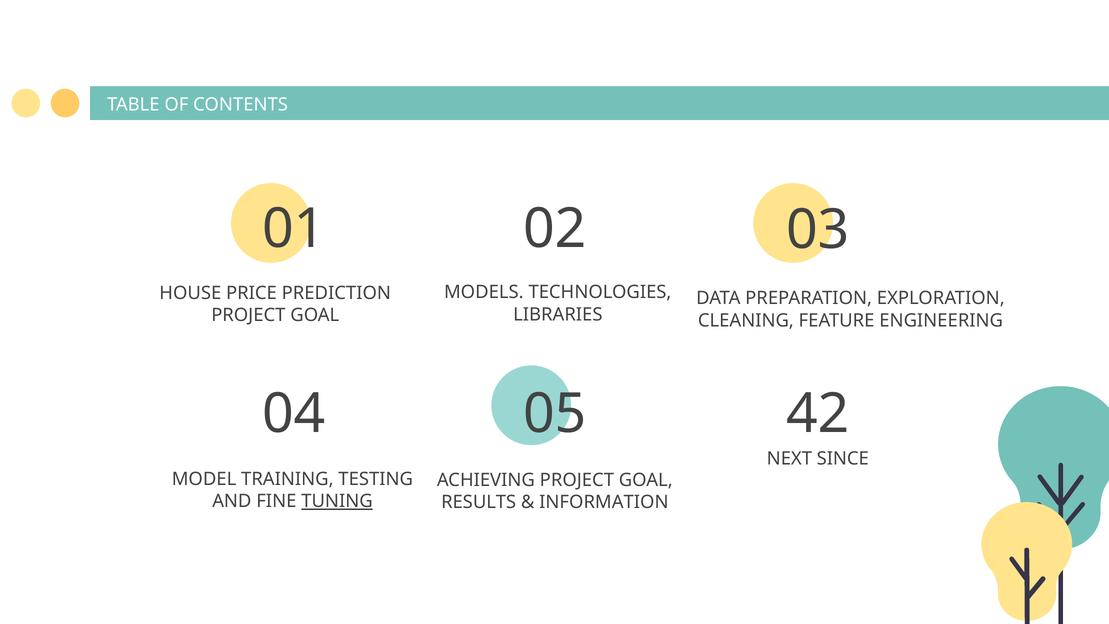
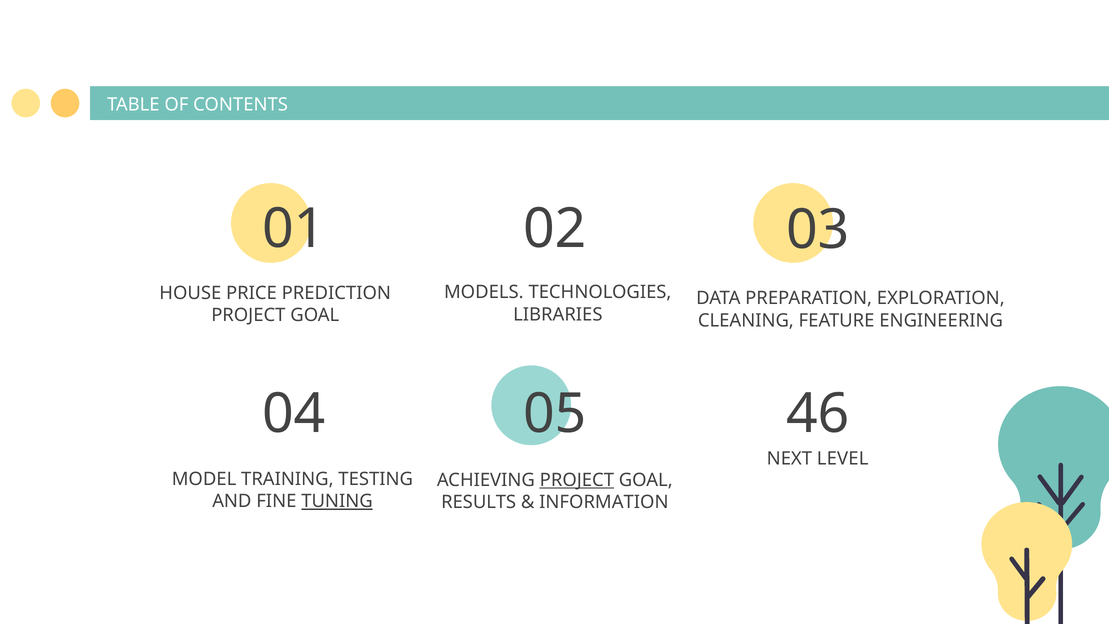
42: 42 -> 46
SINCE: SINCE -> LEVEL
PROJECT at (577, 480) underline: none -> present
